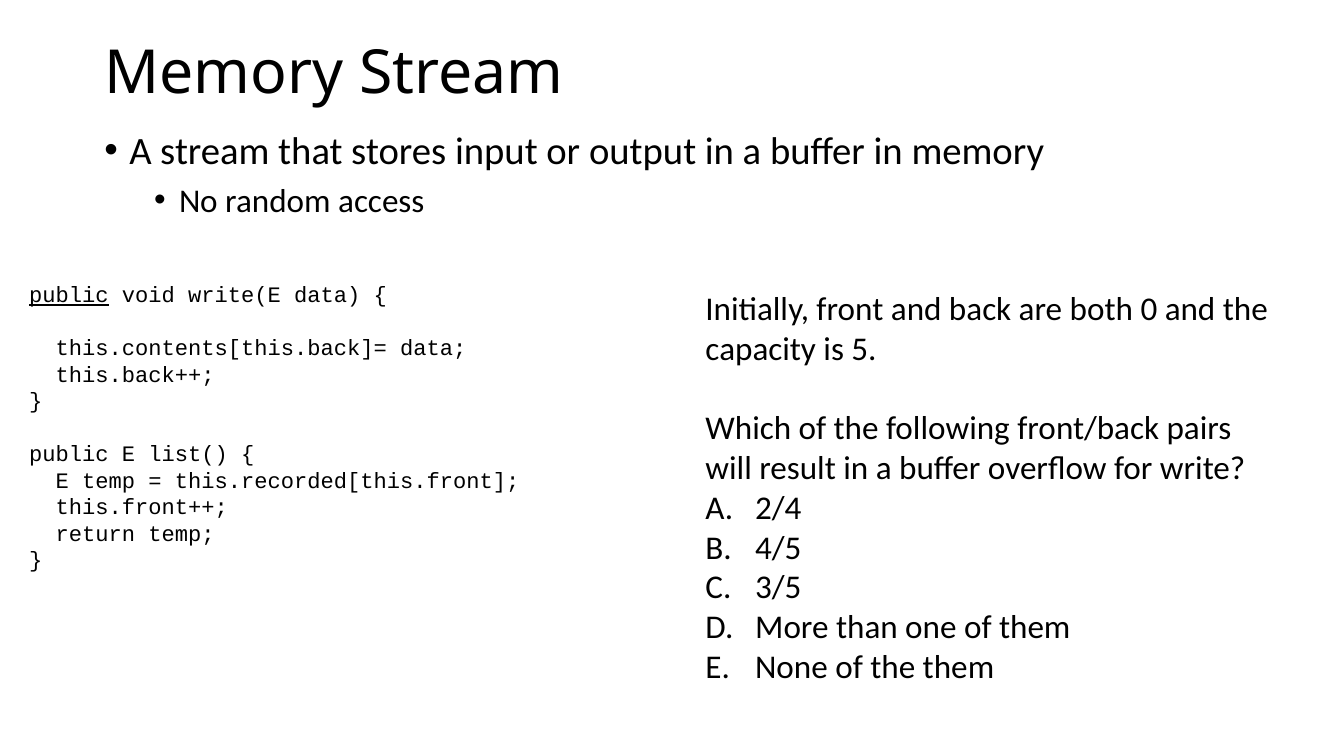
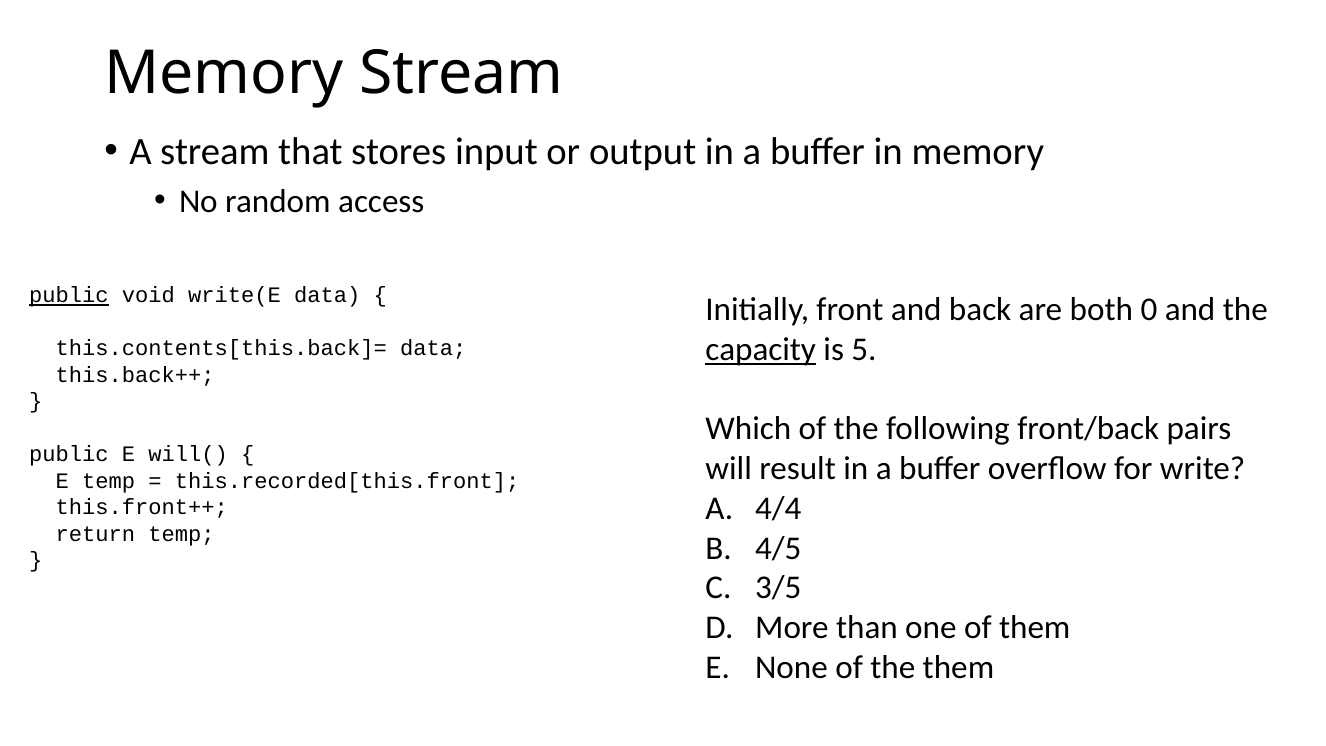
capacity underline: none -> present
list(: list( -> will(
2/4: 2/4 -> 4/4
